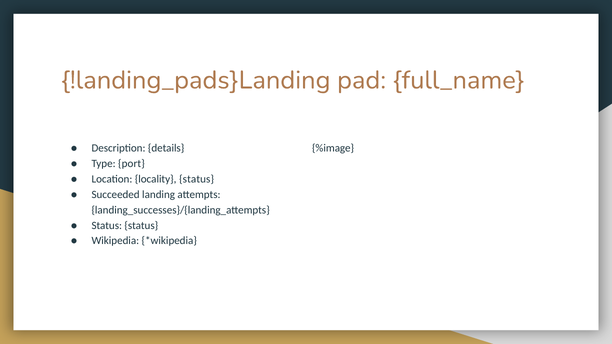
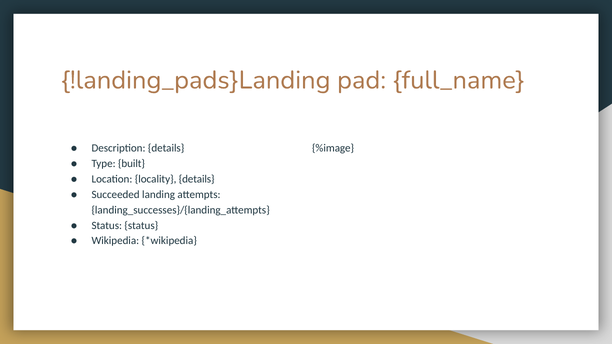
port: port -> built
locality status: status -> details
